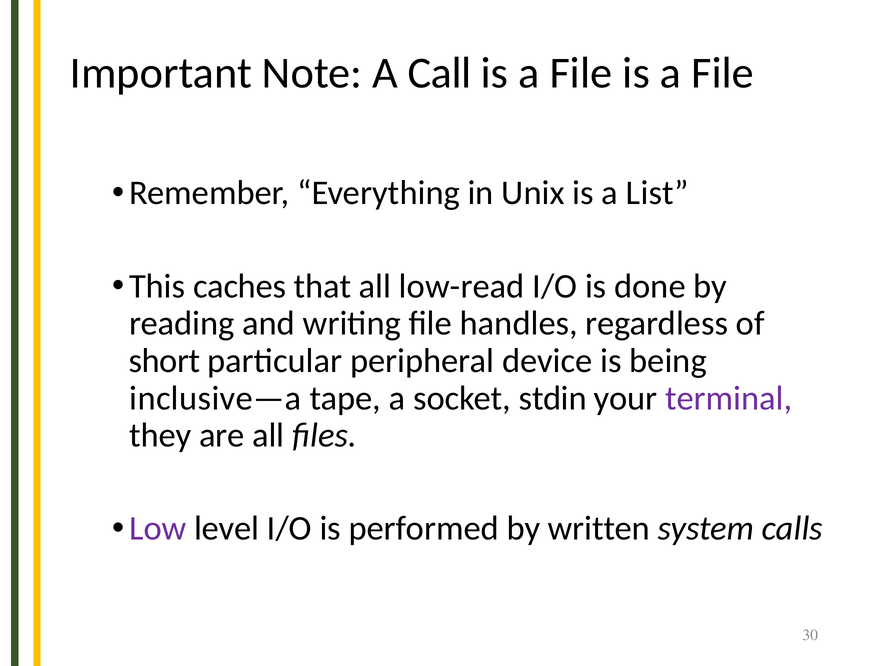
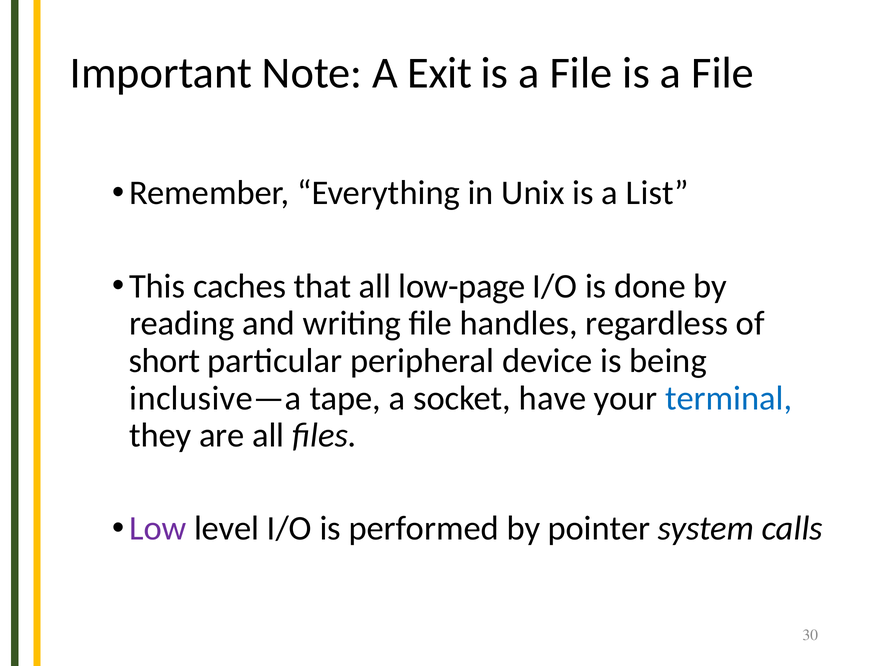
Call: Call -> Exit
low-read: low-read -> low-page
stdin: stdin -> have
terminal colour: purple -> blue
written: written -> pointer
